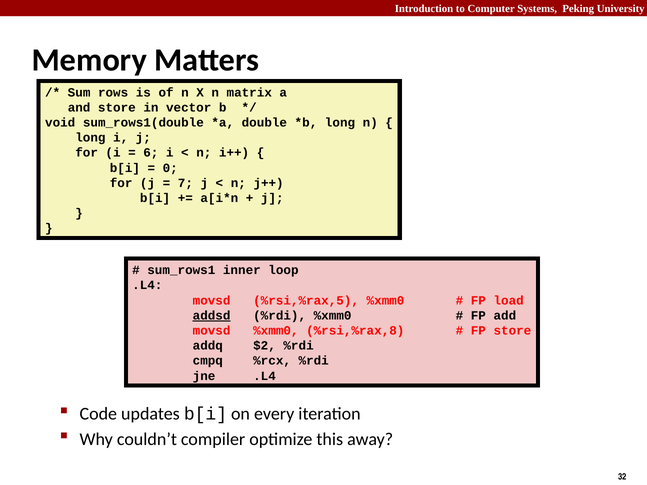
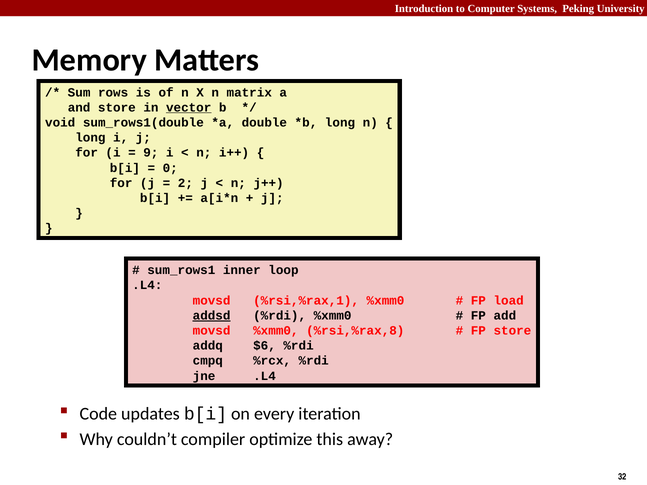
vector underline: none -> present
6: 6 -> 9
7: 7 -> 2
%rsi,%rax,5: %rsi,%rax,5 -> %rsi,%rax,1
$2: $2 -> $6
